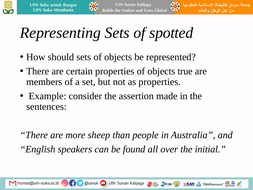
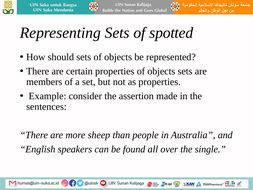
objects true: true -> sets
initial: initial -> single
